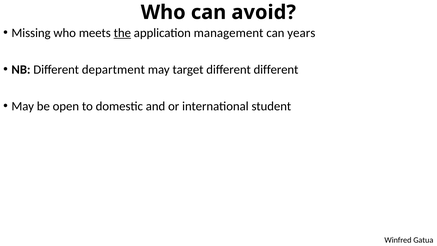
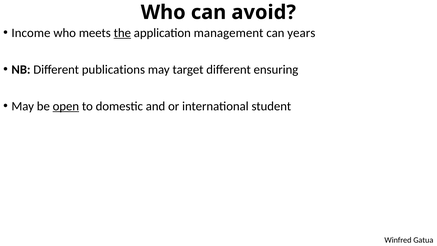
Missing: Missing -> Income
department: department -> publications
different different: different -> ensuring
open underline: none -> present
